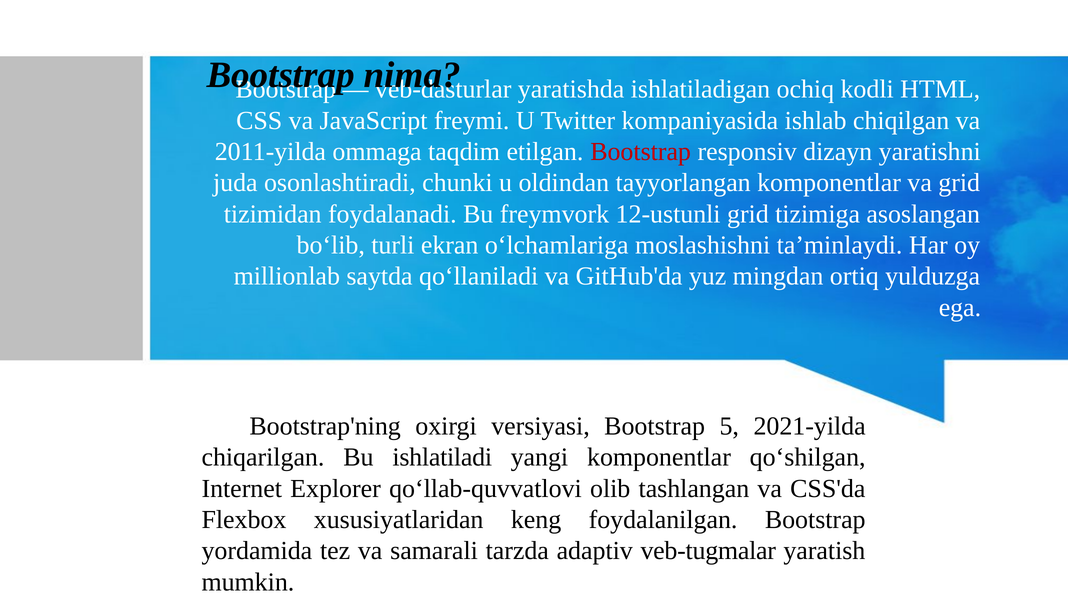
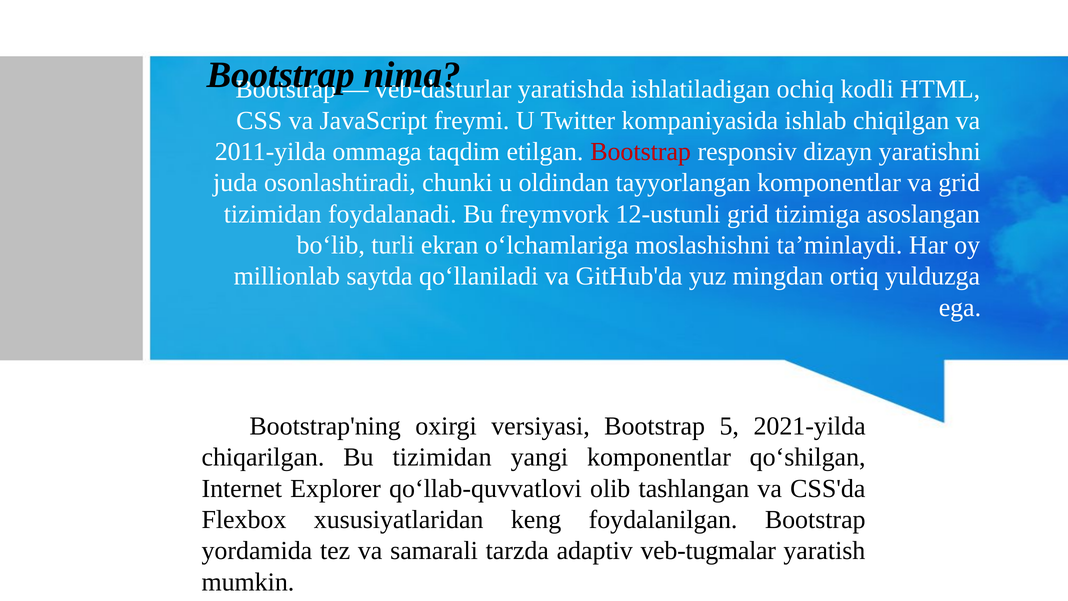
Bu ishlatiladi: ishlatiladi -> tizimidan
